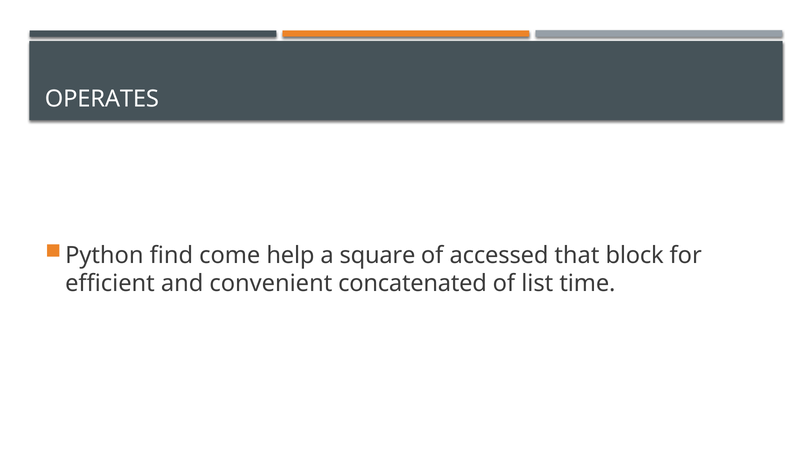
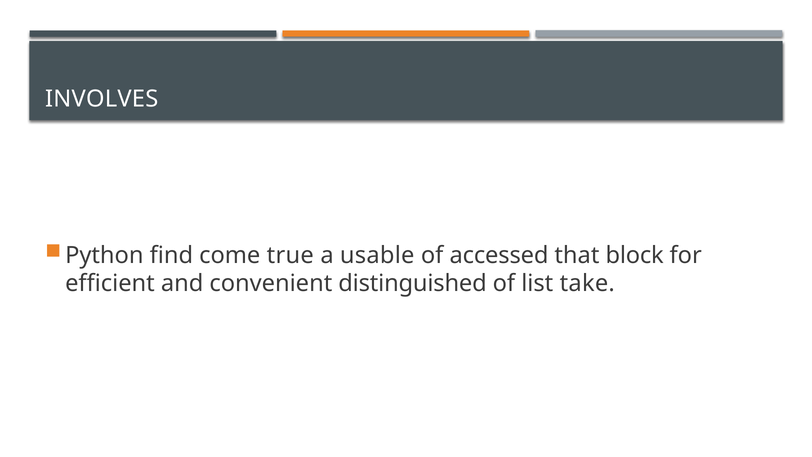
OPERATES: OPERATES -> INVOLVES
help: help -> true
square: square -> usable
concatenated: concatenated -> distinguished
time: time -> take
